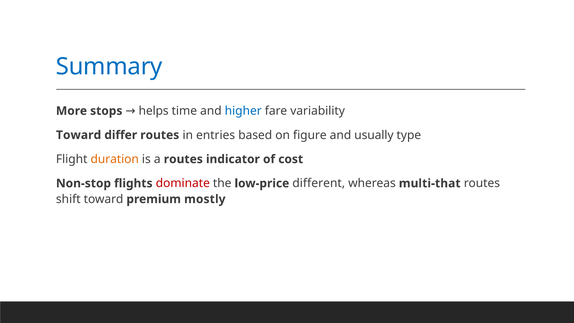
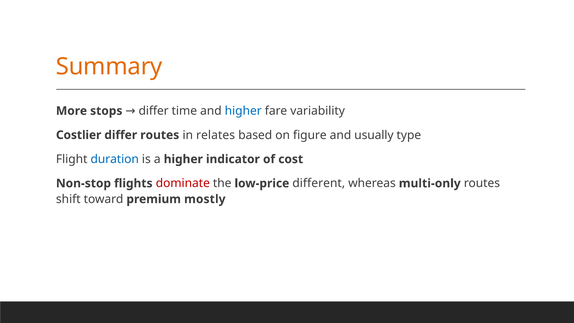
Summary colour: blue -> orange
stops helps: helps -> differ
Toward at (79, 135): Toward -> Costlier
entries: entries -> relates
duration colour: orange -> blue
a routes: routes -> higher
multi-that: multi-that -> multi-only
